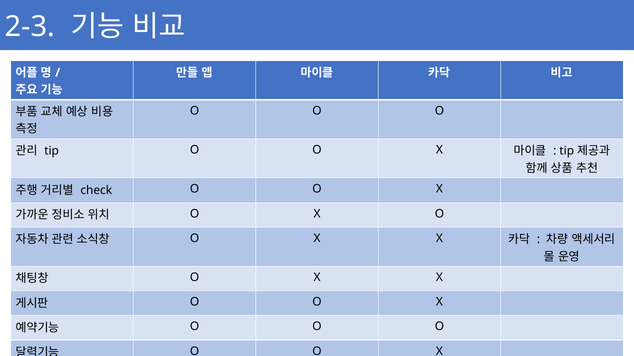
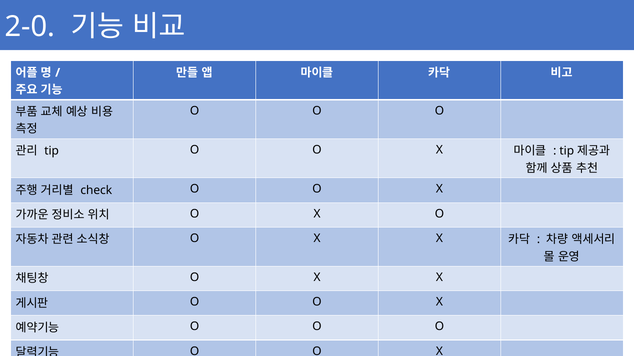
2-3: 2-3 -> 2-0
